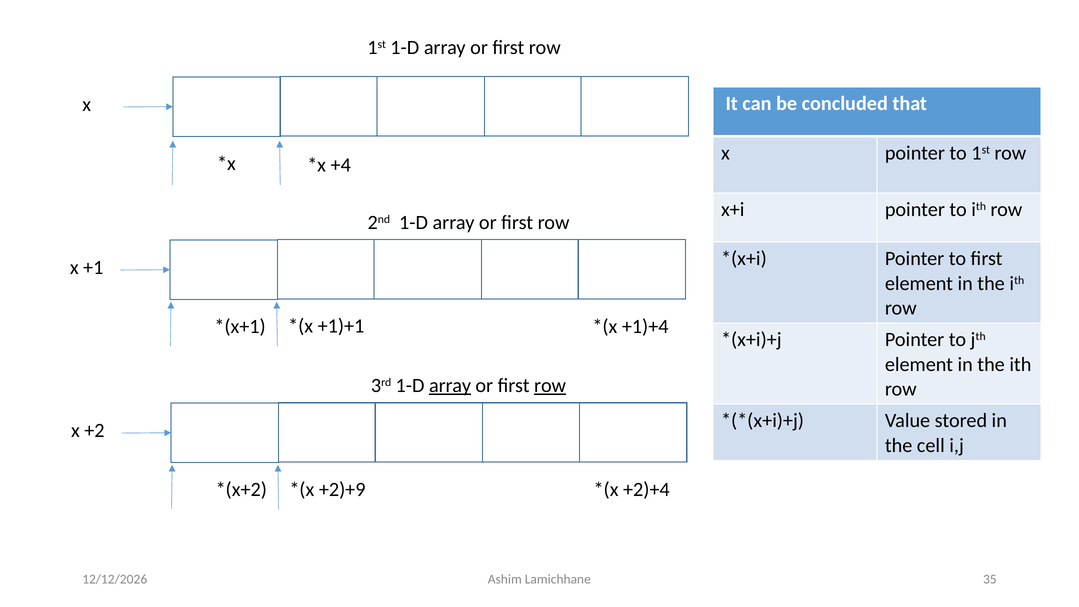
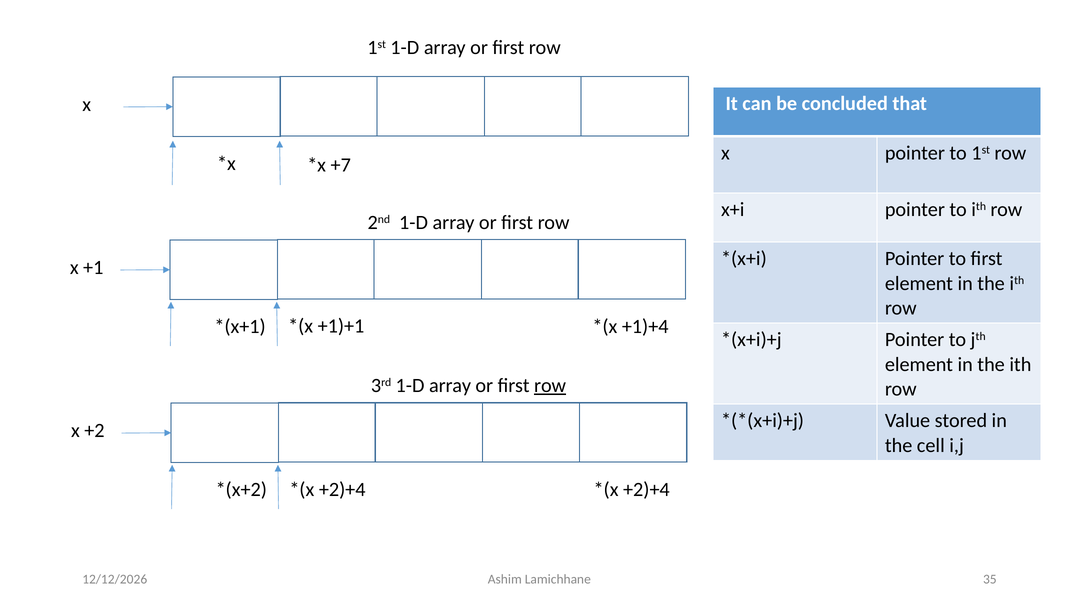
+4: +4 -> +7
array at (450, 386) underline: present -> none
+2)+9 at (342, 489): +2)+9 -> +2)+4
